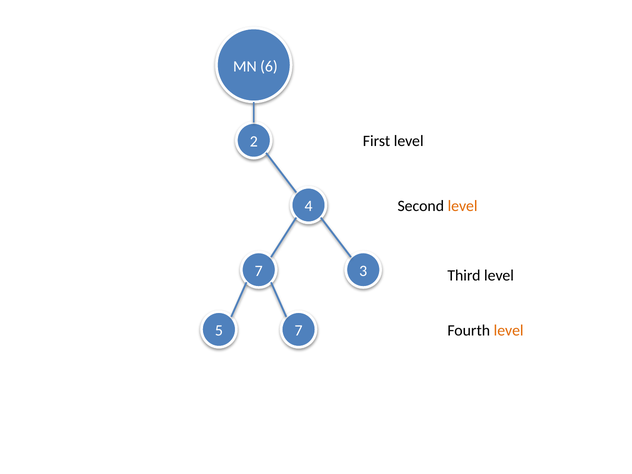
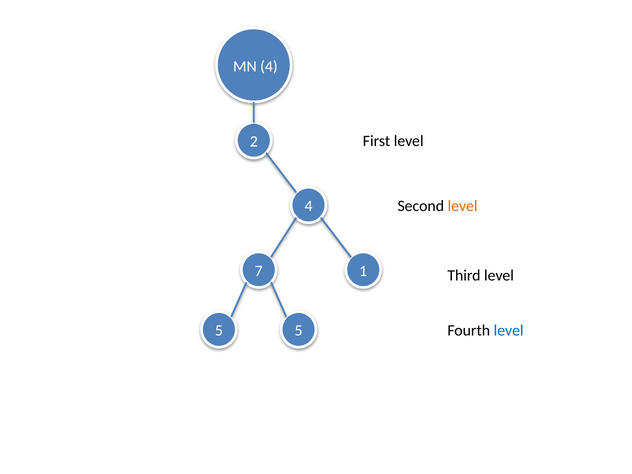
MN 6: 6 -> 4
3: 3 -> 1
level at (509, 330) colour: orange -> blue
5 7: 7 -> 5
